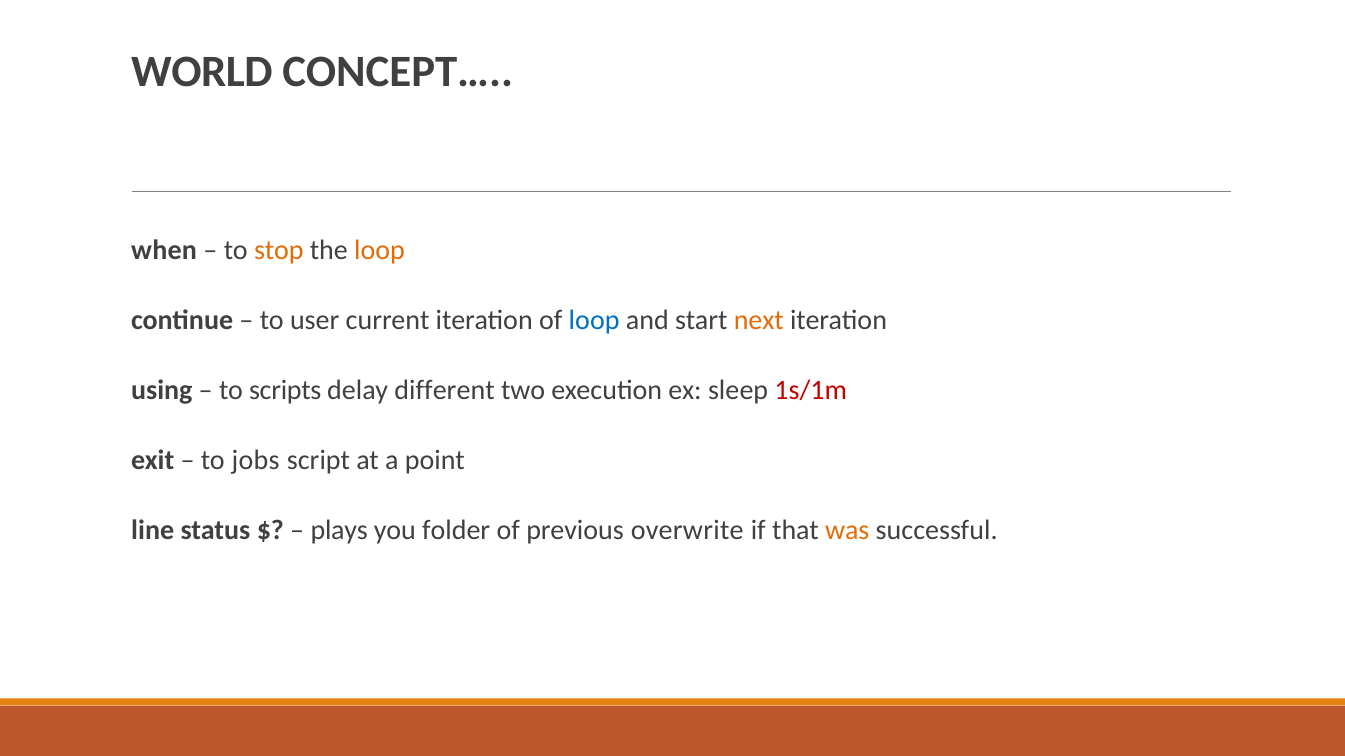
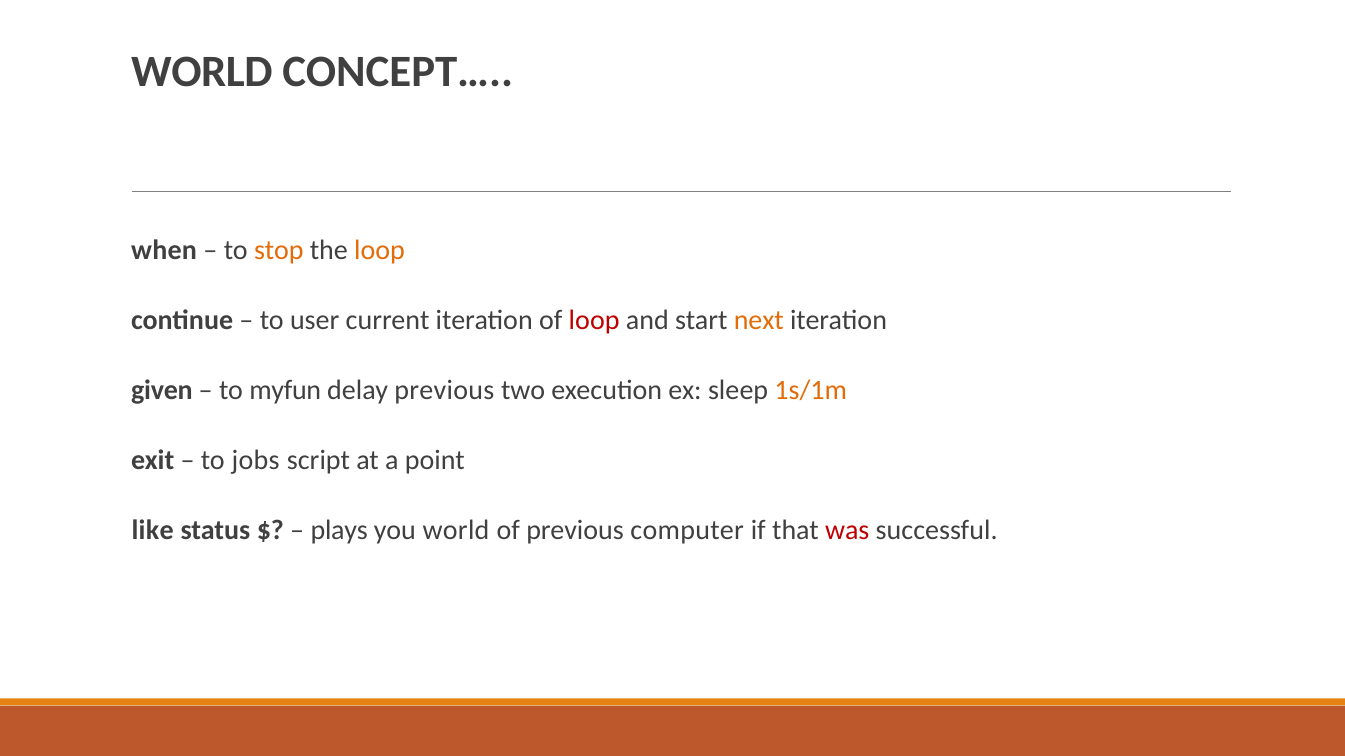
loop at (594, 321) colour: blue -> red
using: using -> given
scripts: scripts -> myfun
delay different: different -> previous
1s/1m colour: red -> orange
line: line -> like
you folder: folder -> world
overwrite: overwrite -> computer
was colour: orange -> red
